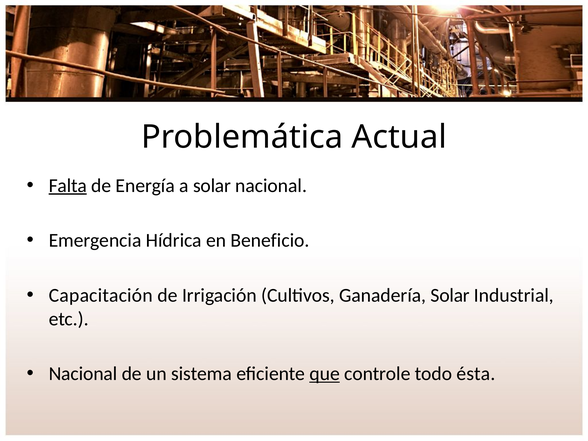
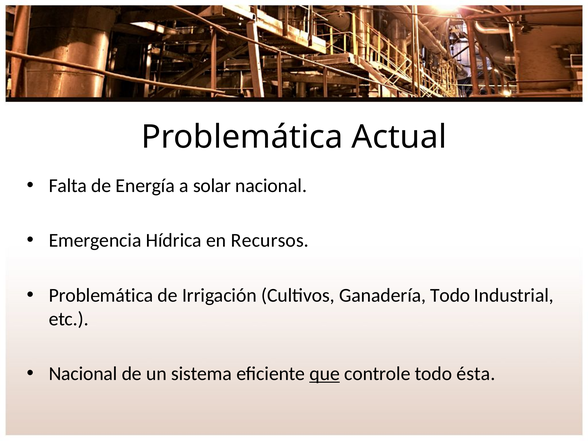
Falta underline: present -> none
Beneficio: Beneficio -> Recursos
Capacitación at (101, 295): Capacitación -> Problemática
Ganadería Solar: Solar -> Todo
